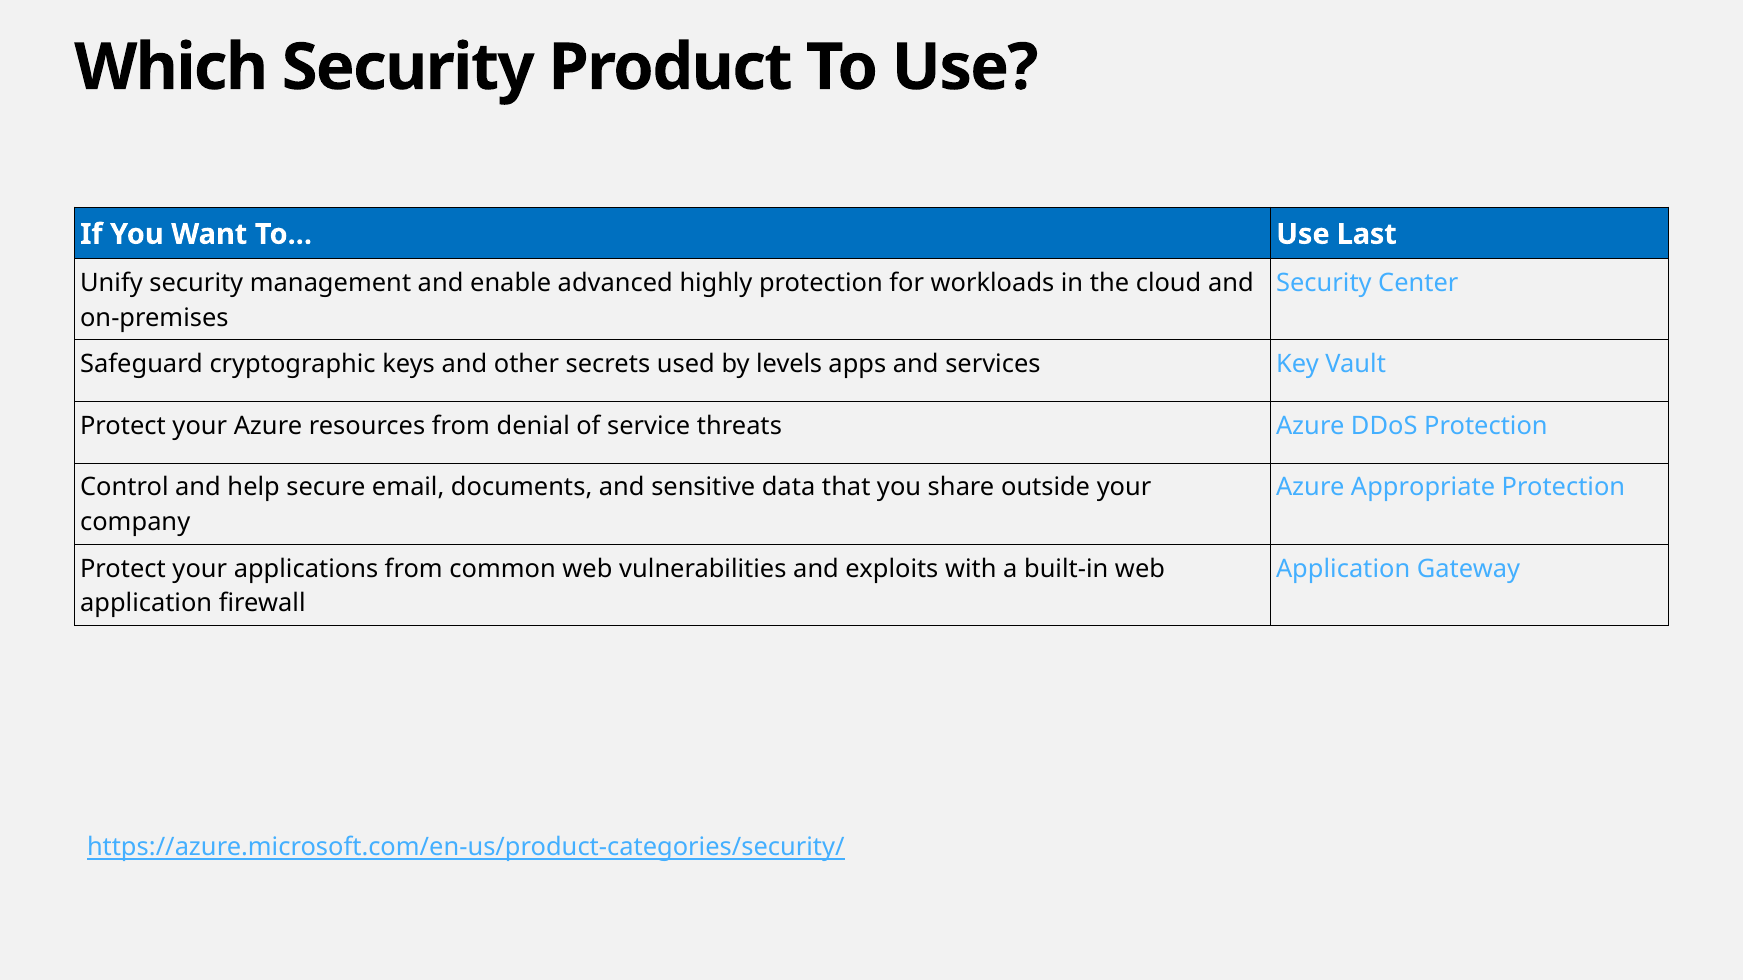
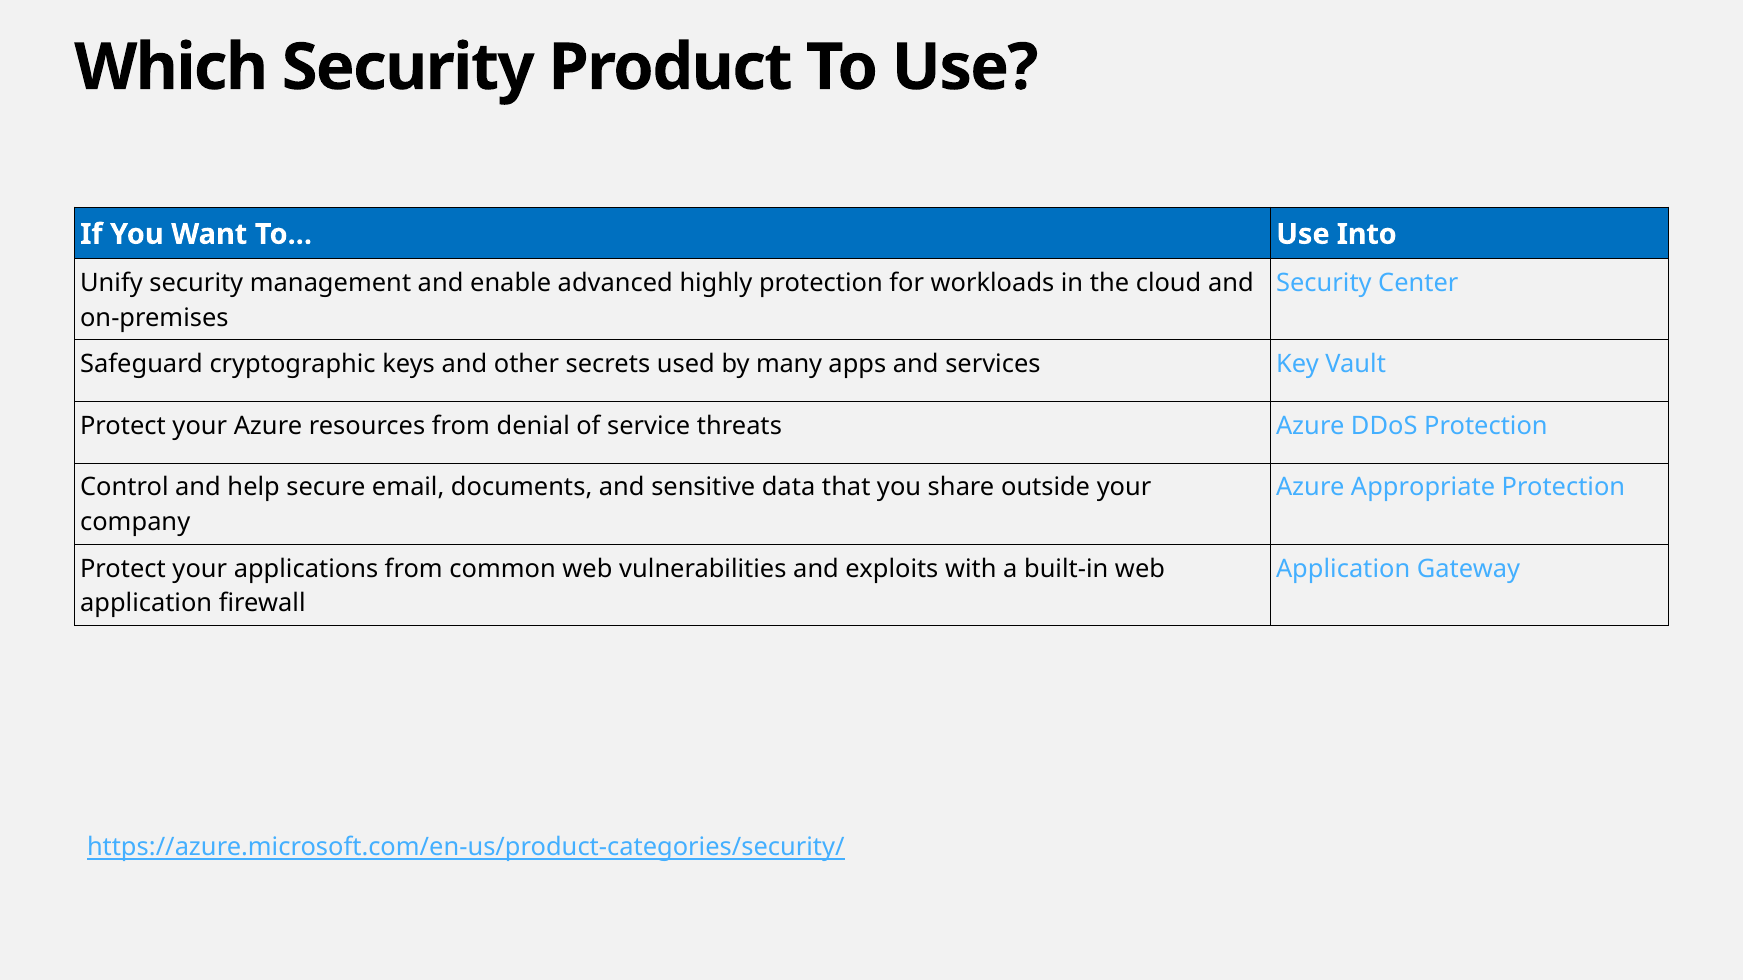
Last: Last -> Into
levels: levels -> many
